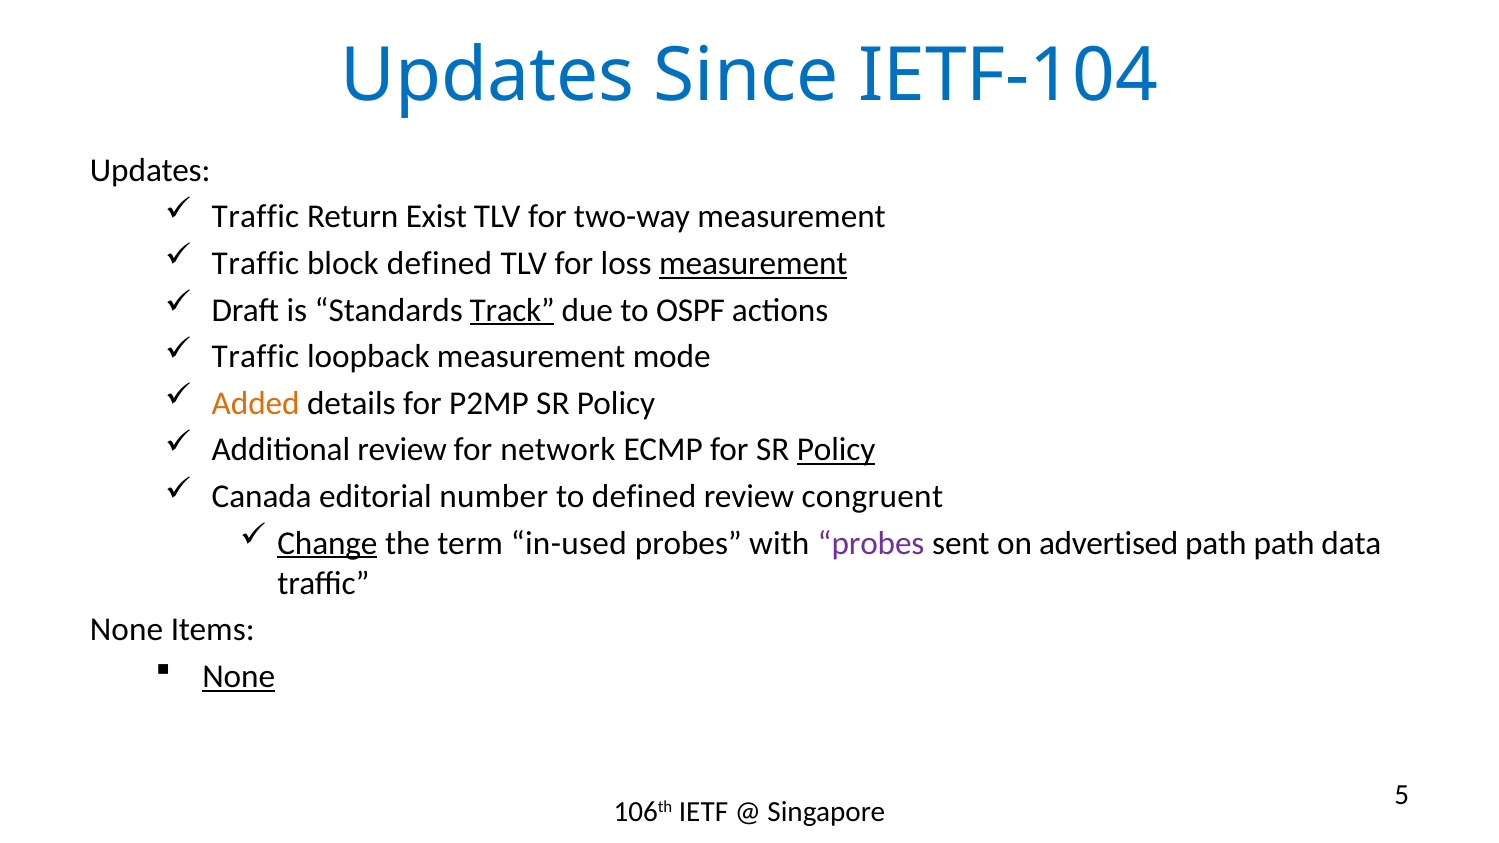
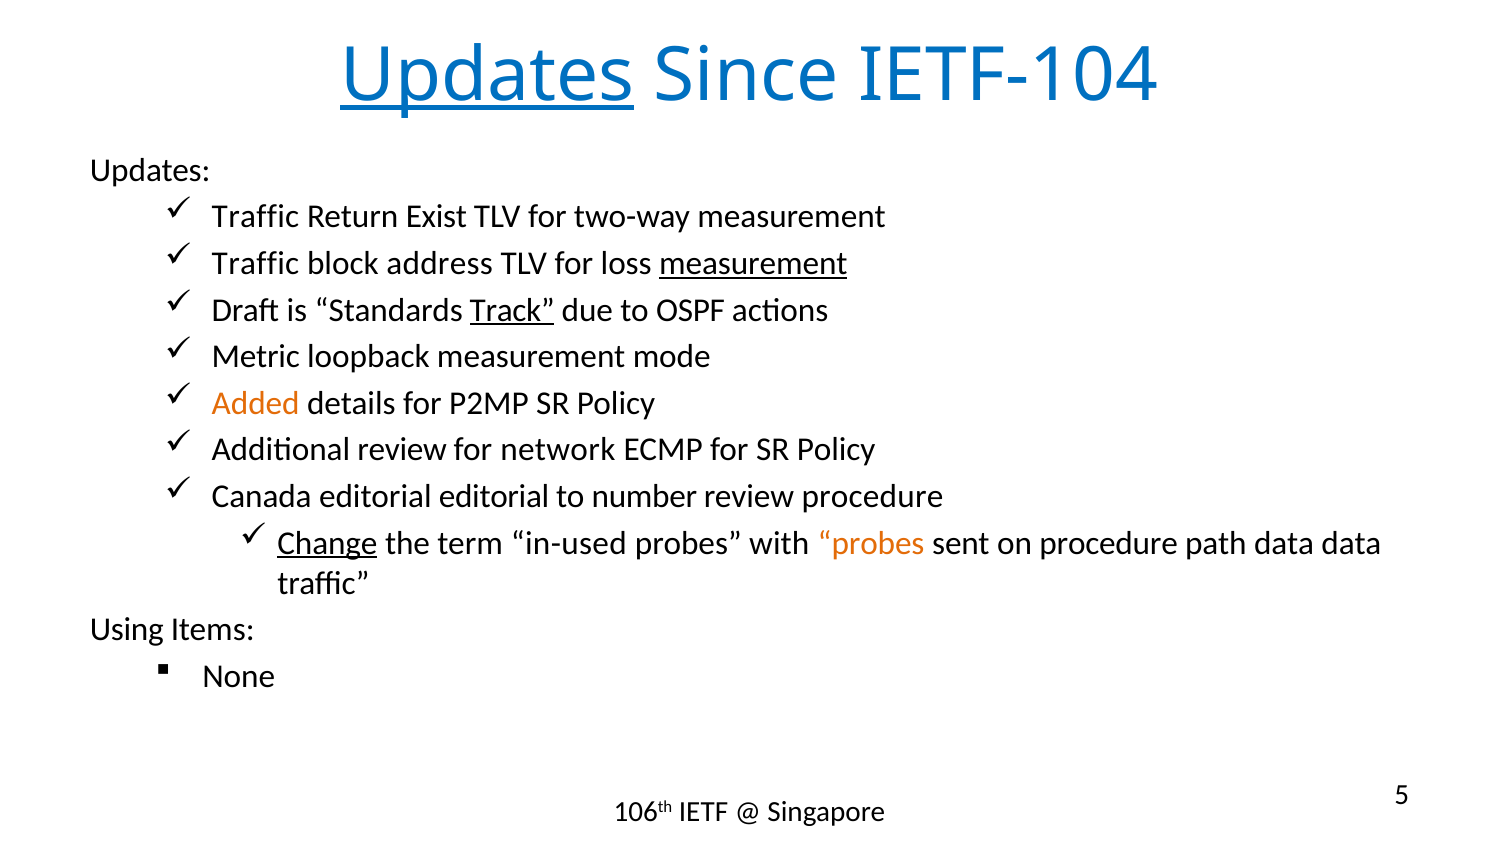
Updates at (487, 75) underline: none -> present
block defined: defined -> address
Traffic at (256, 357): Traffic -> Metric
Policy at (836, 450) underline: present -> none
editorial number: number -> editorial
to defined: defined -> number
review congruent: congruent -> procedure
probes at (871, 543) colour: purple -> orange
on advertised: advertised -> procedure
path path: path -> data
None at (127, 630): None -> Using
None at (239, 676) underline: present -> none
